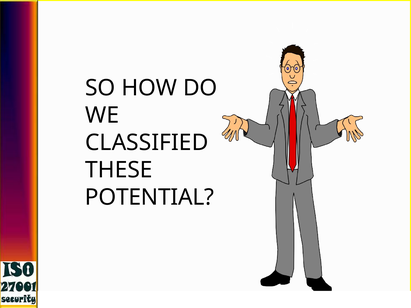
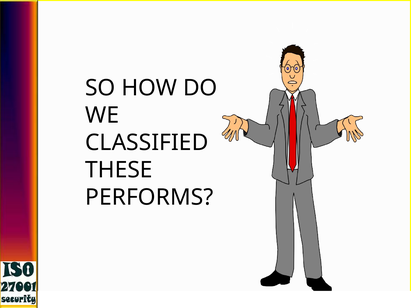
POTENTIAL: POTENTIAL -> PERFORMS
